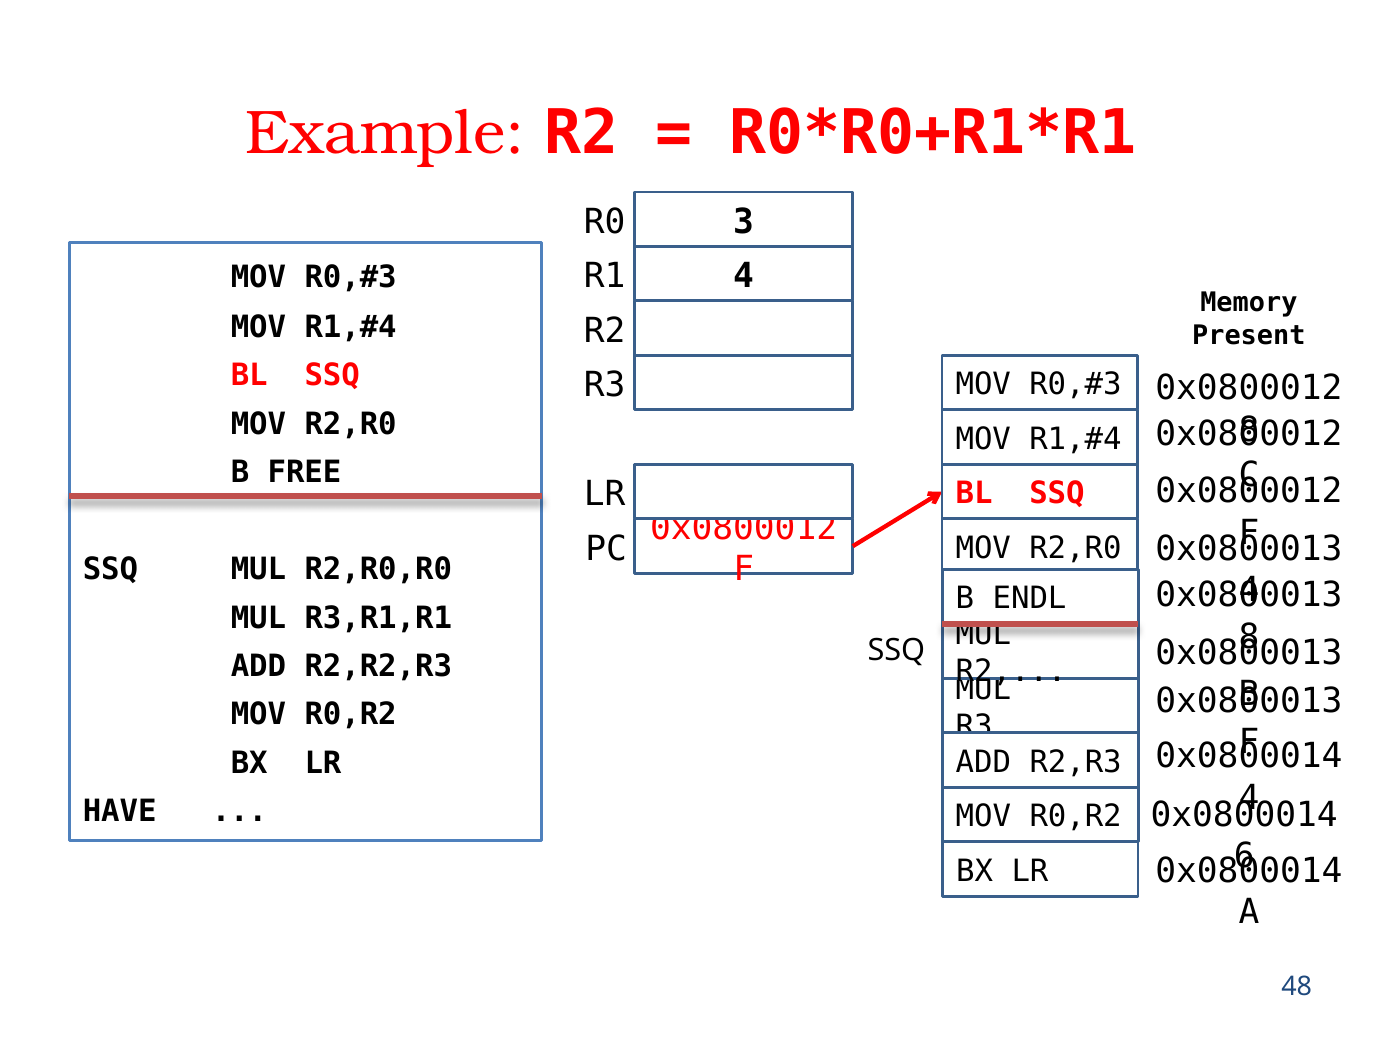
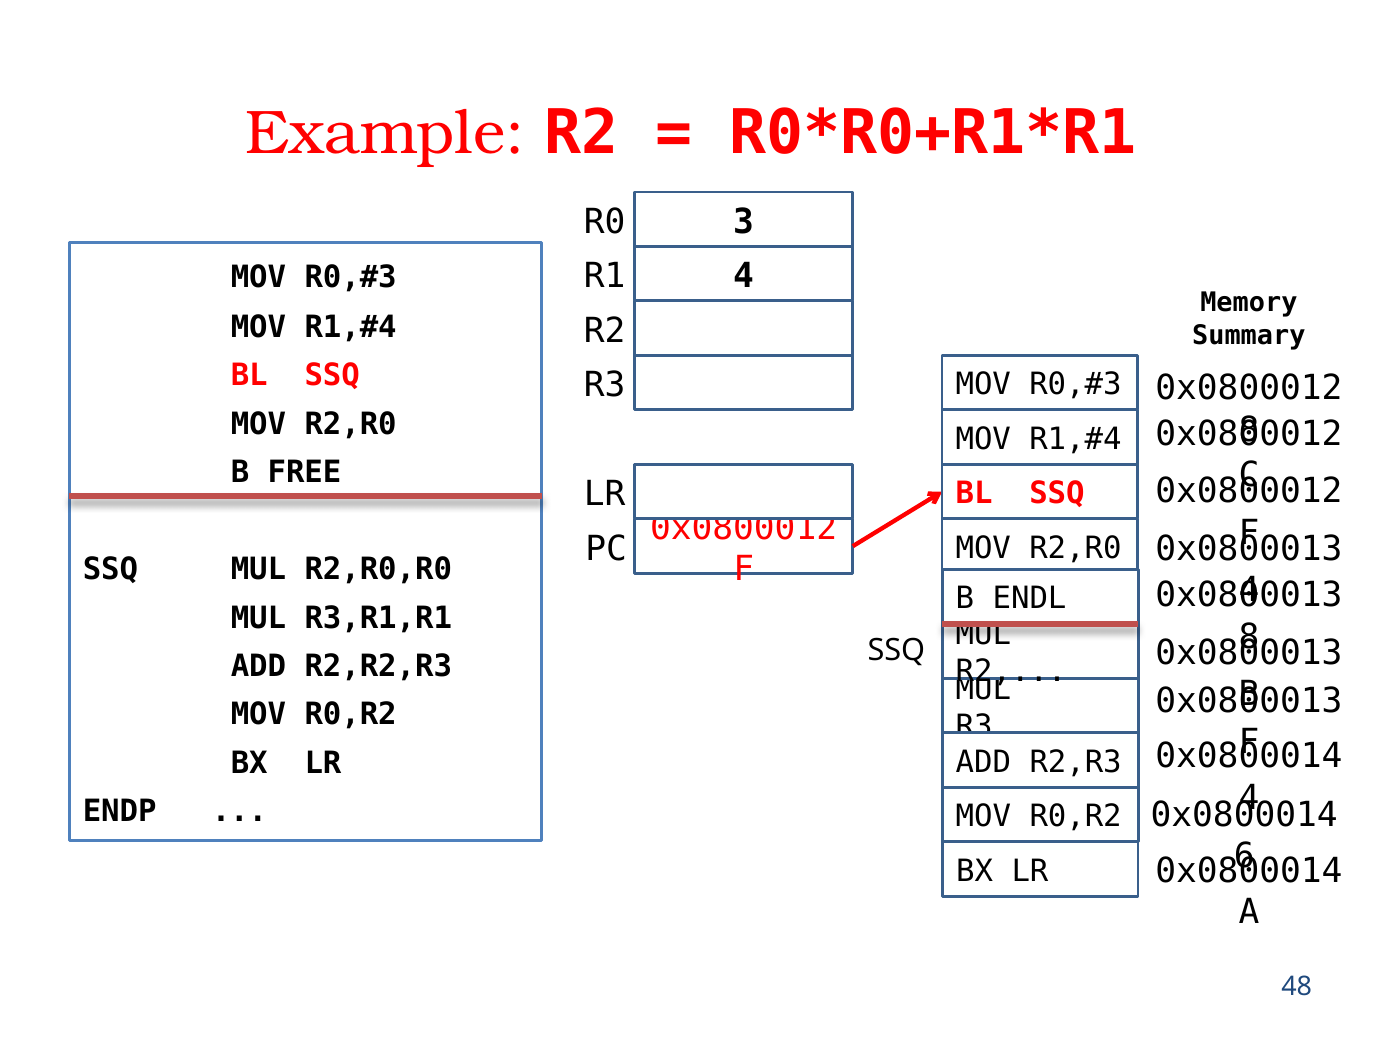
Present: Present -> Summary
HAVE: HAVE -> ENDP
